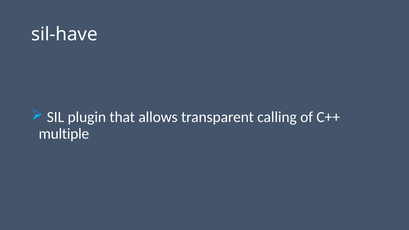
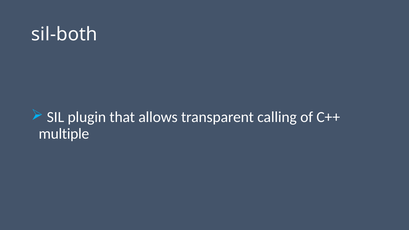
sil-have: sil-have -> sil-both
